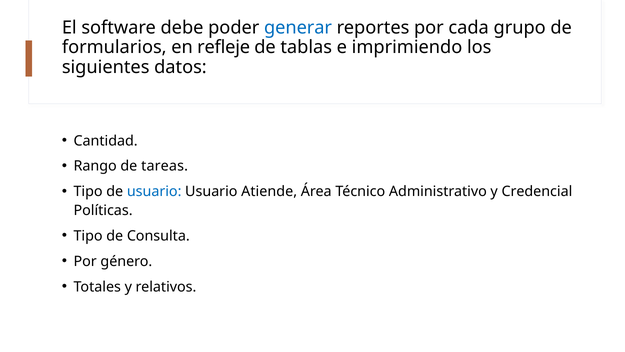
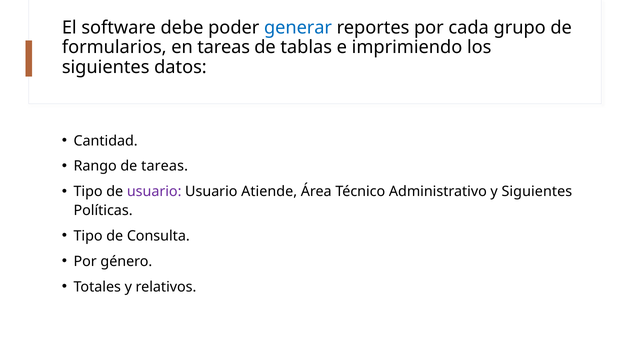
en refleje: refleje -> tareas
usuario at (154, 191) colour: blue -> purple
y Credencial: Credencial -> Siguientes
